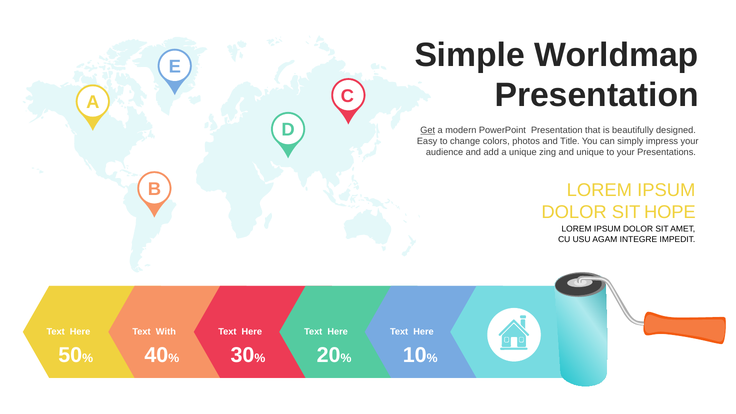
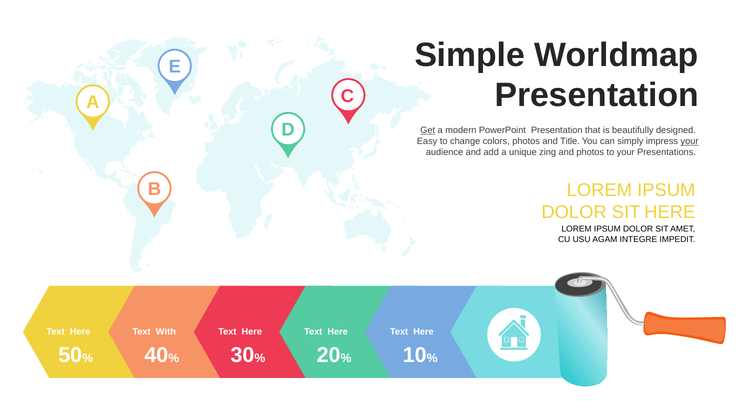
your at (690, 141) underline: none -> present
and unique: unique -> photos
SIT HOPE: HOPE -> HERE
